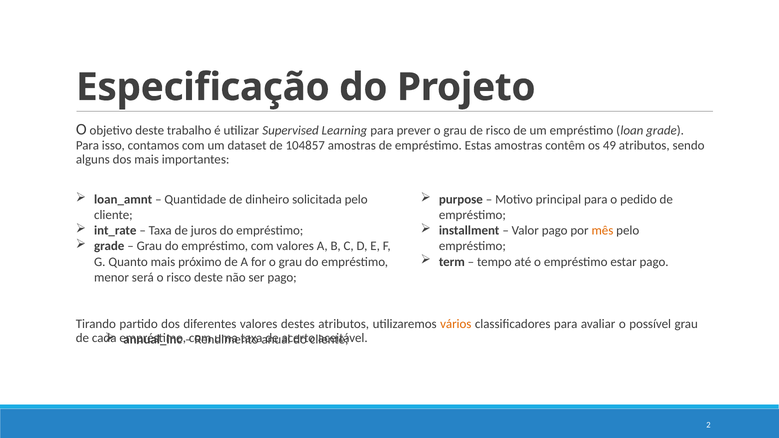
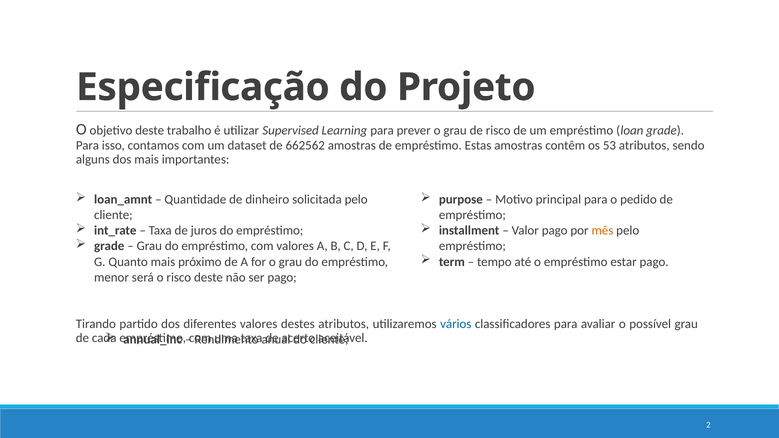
104857: 104857 -> 662562
49: 49 -> 53
vários colour: orange -> blue
